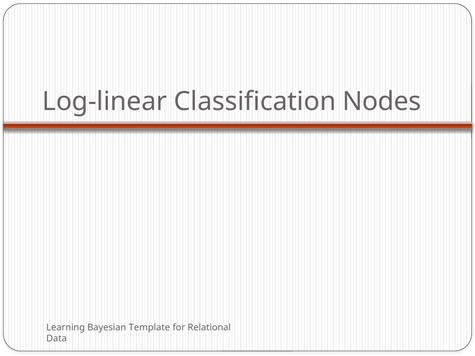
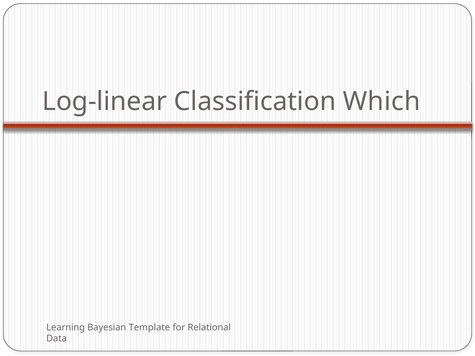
Nodes: Nodes -> Which
